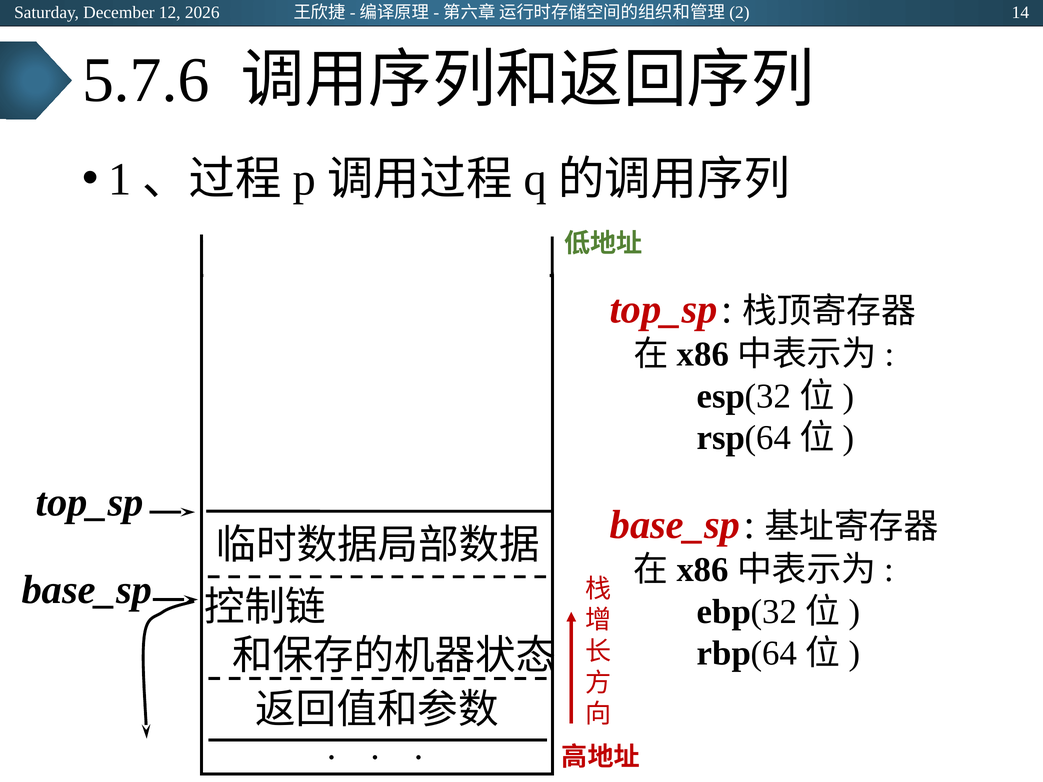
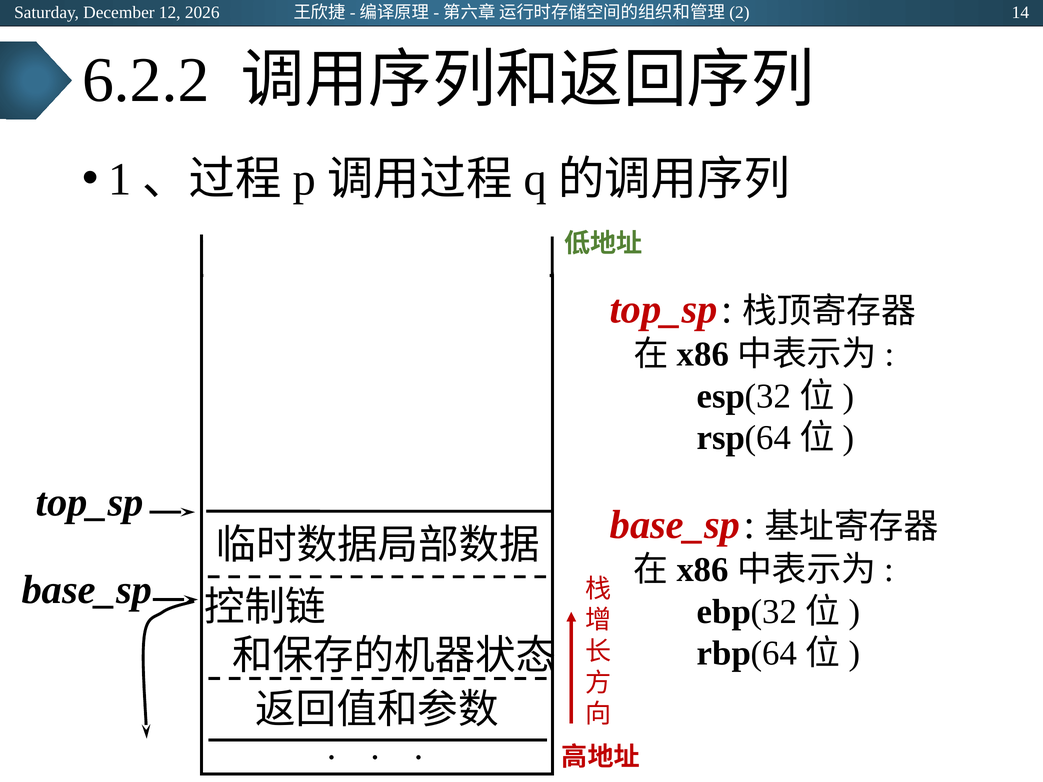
5.7.6: 5.7.6 -> 6.2.2
